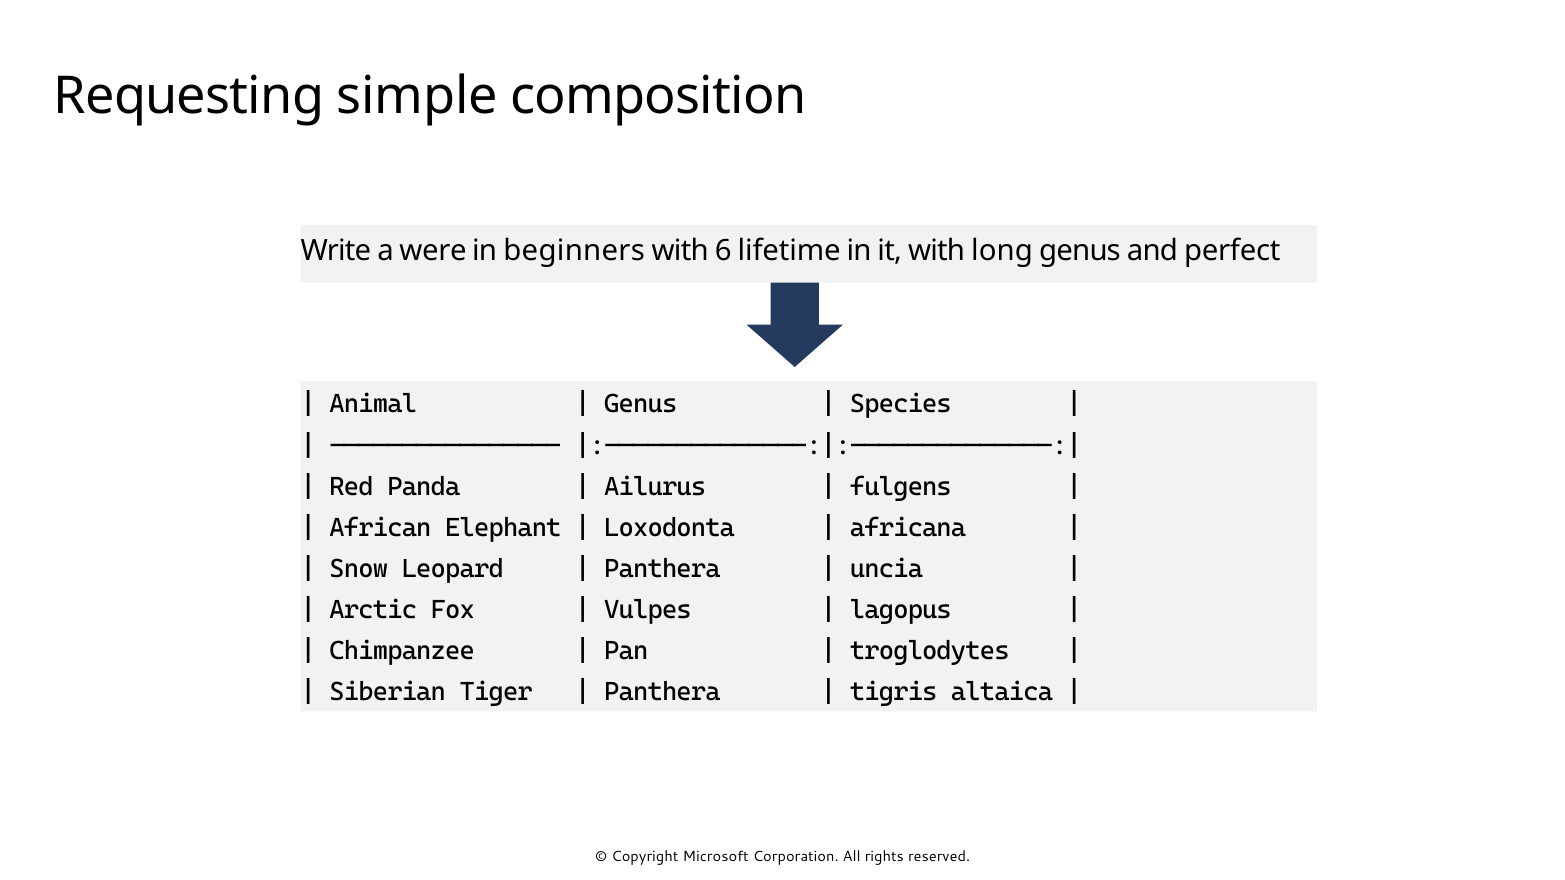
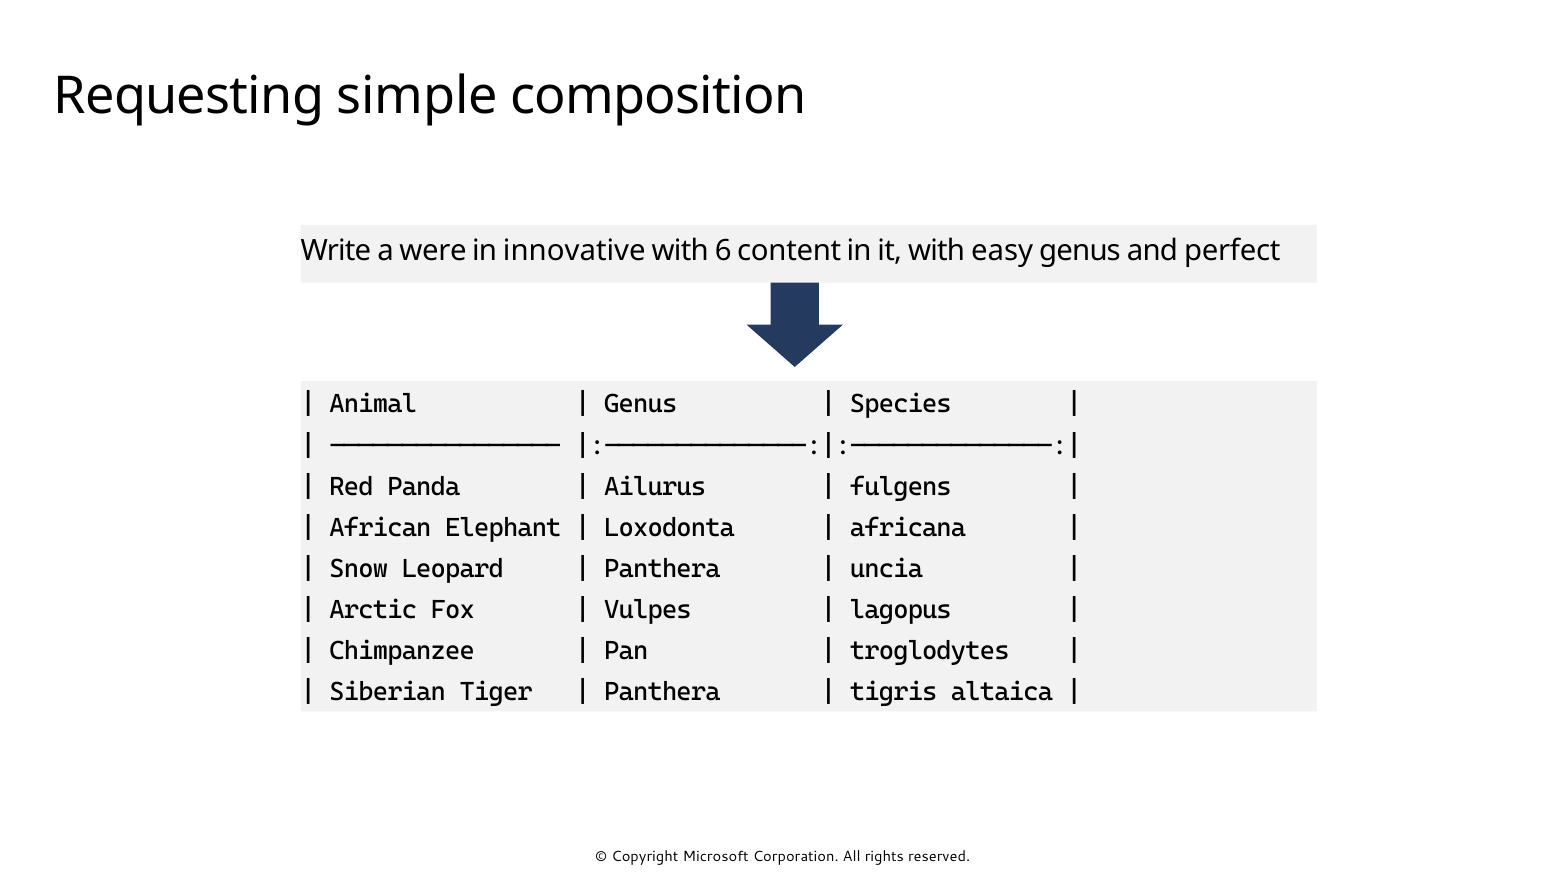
beginners: beginners -> innovative
lifetime: lifetime -> content
long: long -> easy
